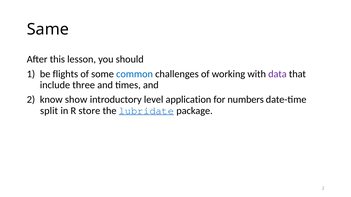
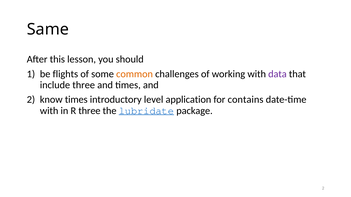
common colour: blue -> orange
know show: show -> times
numbers: numbers -> contains
split at (49, 111): split -> with
R store: store -> three
